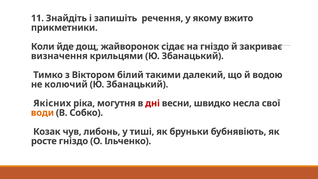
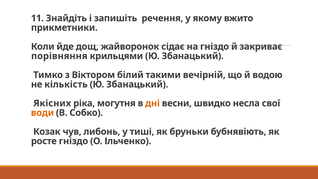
визначення: визначення -> порівняння
далекий: далекий -> вечірній
колючий: колючий -> кількість
дні colour: red -> orange
